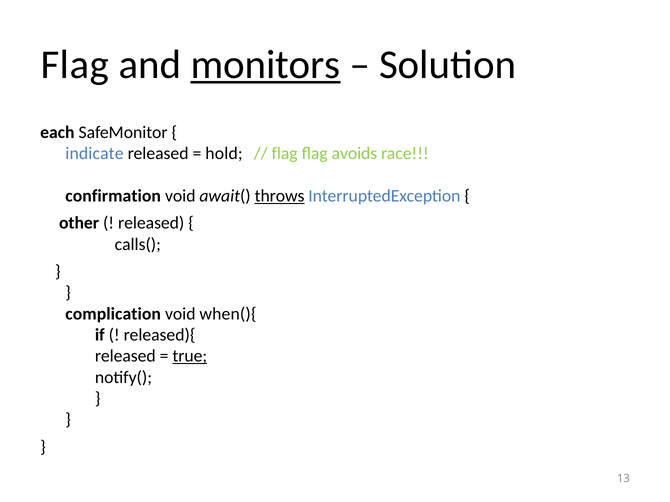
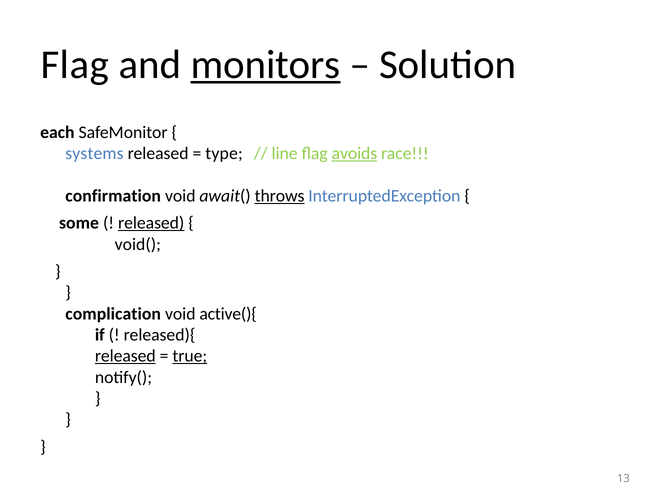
indicate: indicate -> systems
hold: hold -> type
flag at (285, 154): flag -> line
avoids underline: none -> present
other: other -> some
released at (151, 223) underline: none -> present
calls(: calls( -> void(
when(){: when(){ -> active(){
released at (125, 356) underline: none -> present
